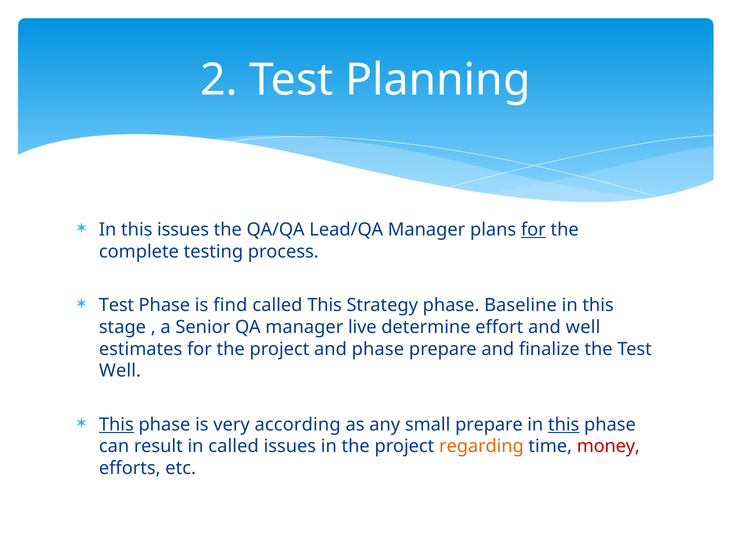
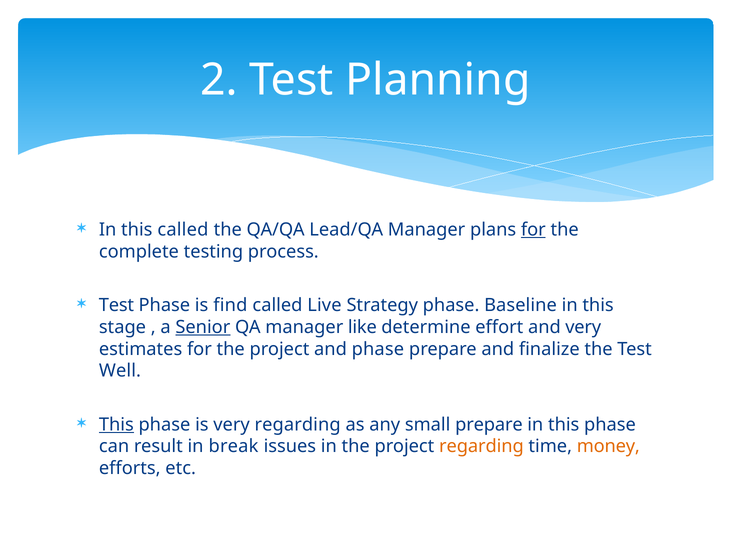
this issues: issues -> called
called This: This -> Live
Senior underline: none -> present
live: live -> like
and well: well -> very
very according: according -> regarding
this at (564, 425) underline: present -> none
in called: called -> break
money colour: red -> orange
